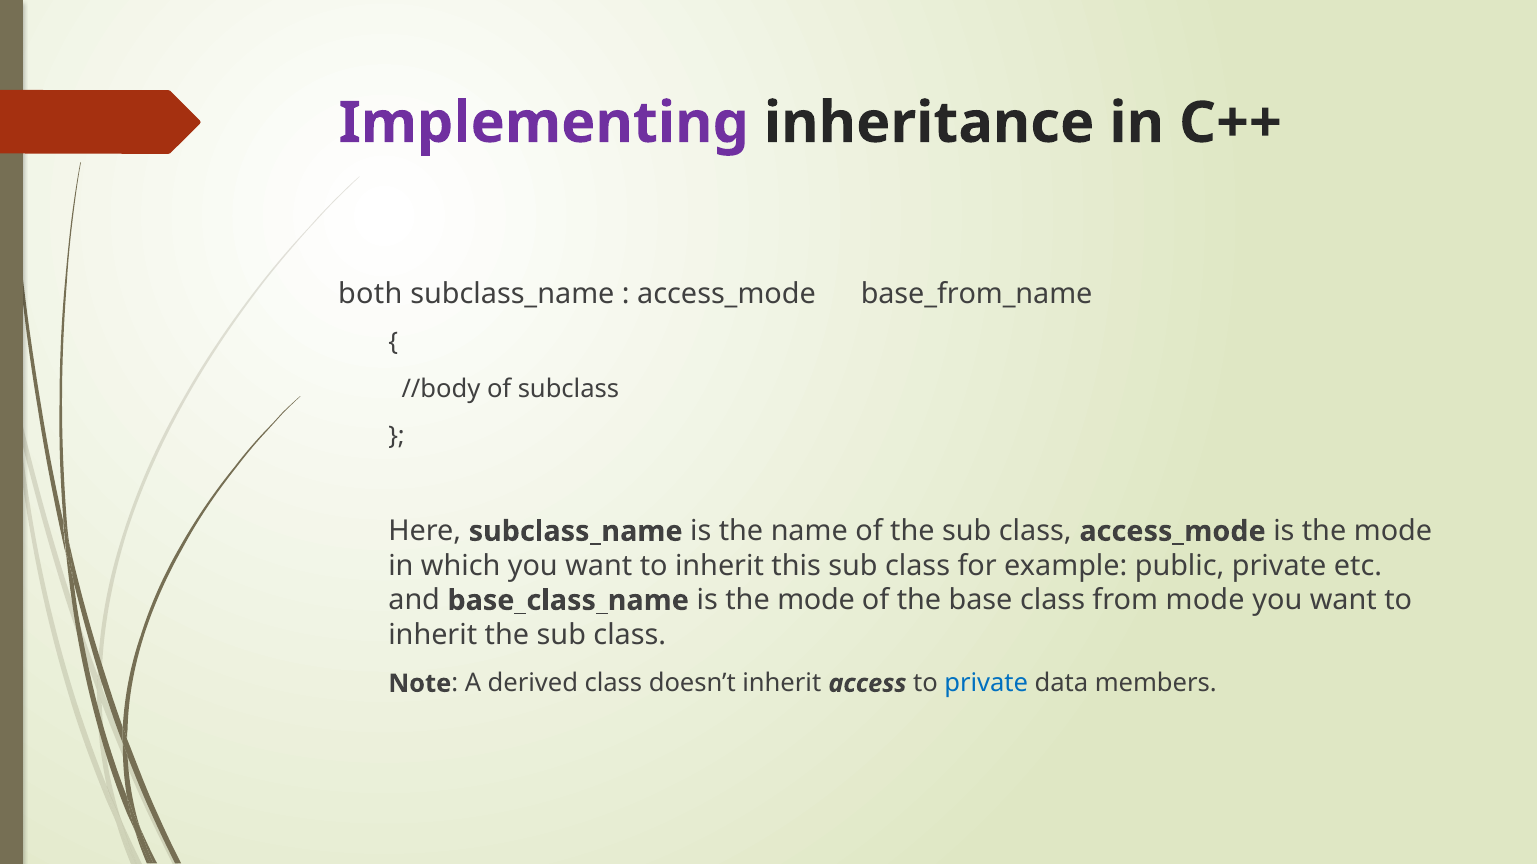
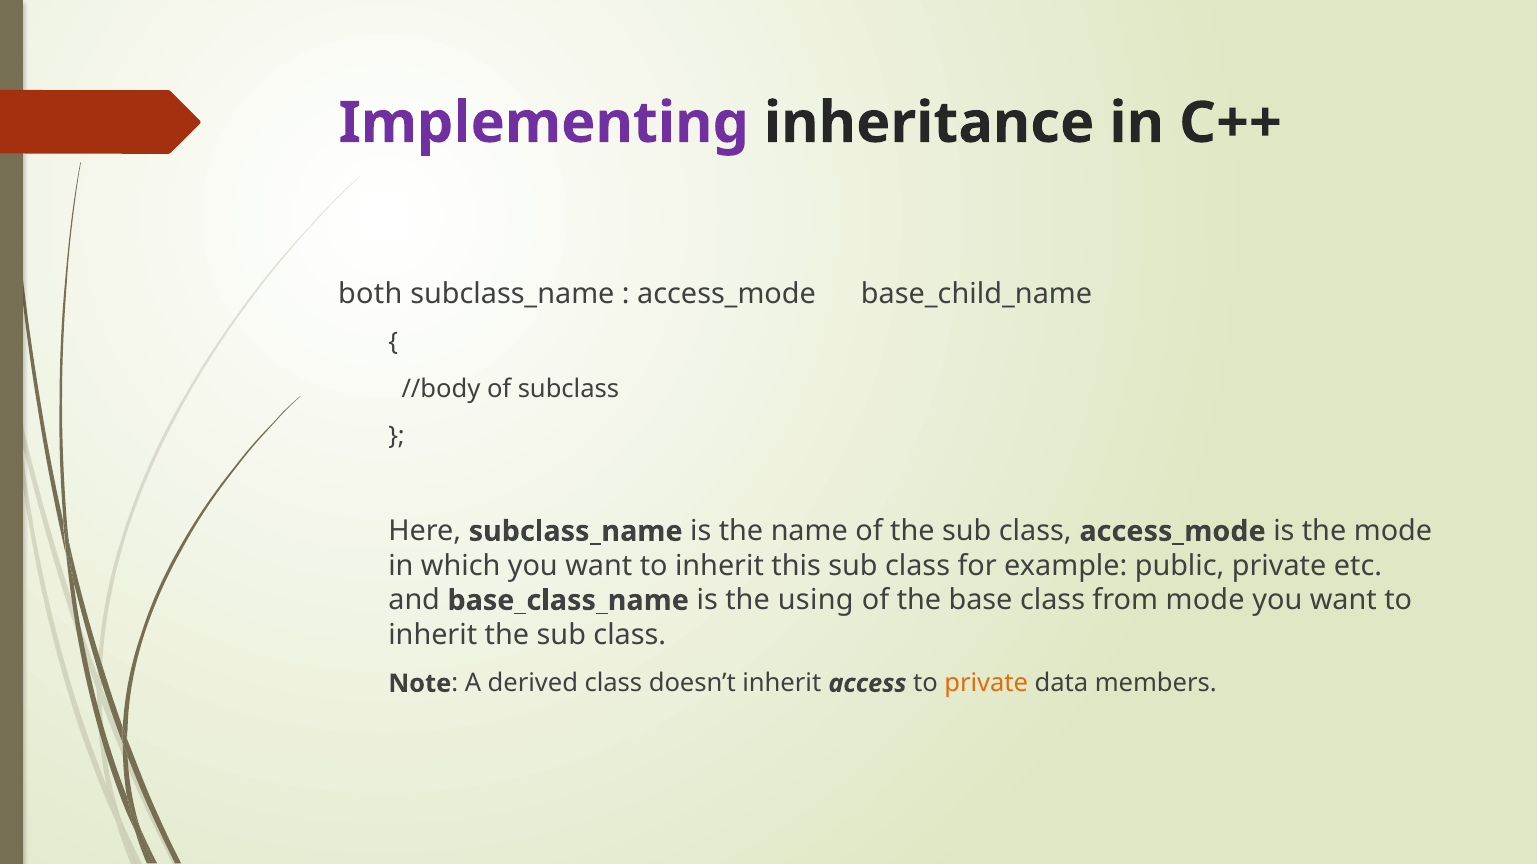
base_from_name: base_from_name -> base_child_name
base_class_name is the mode: mode -> using
private at (986, 684) colour: blue -> orange
